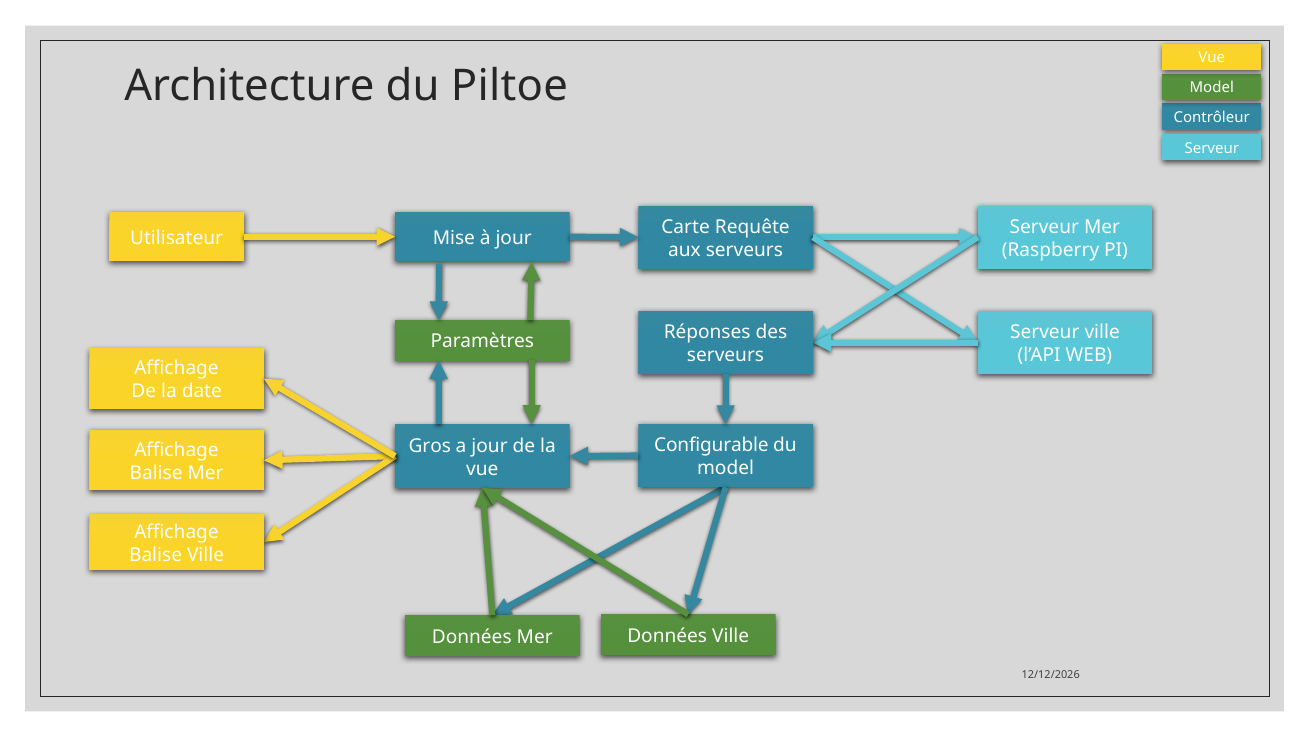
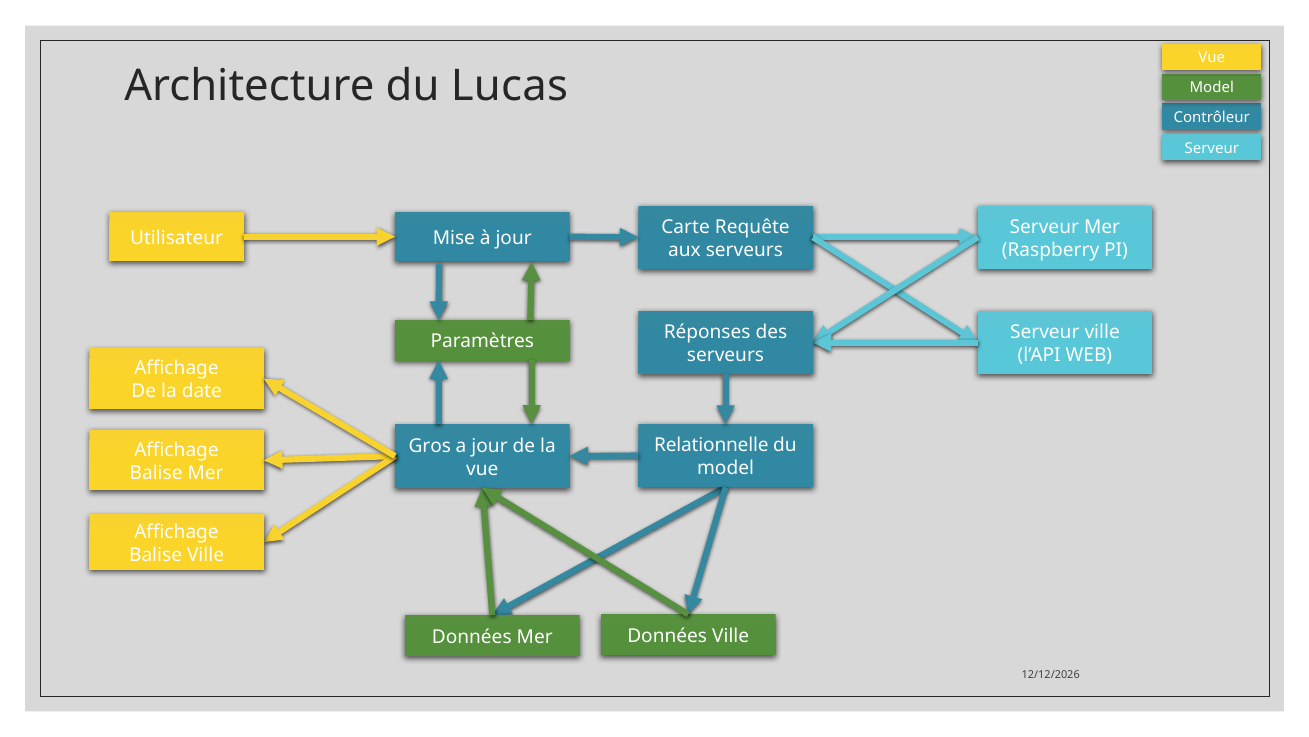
Piltoe: Piltoe -> Lucas
Configurable: Configurable -> Relationnelle
